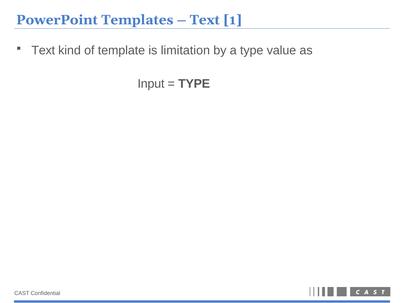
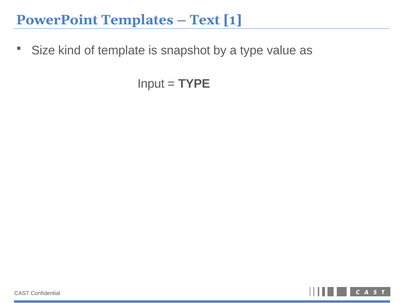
Text at (43, 50): Text -> Size
limitation: limitation -> snapshot
